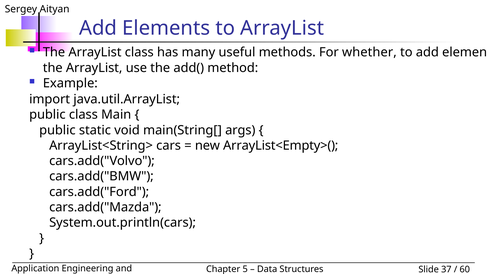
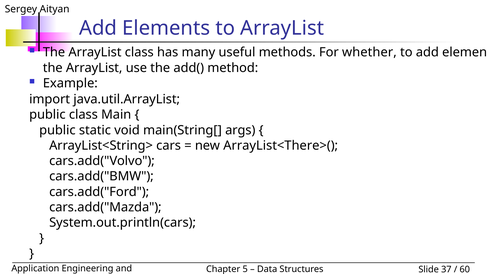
ArrayList<Empty>(: ArrayList<Empty>( -> ArrayList<There>(
